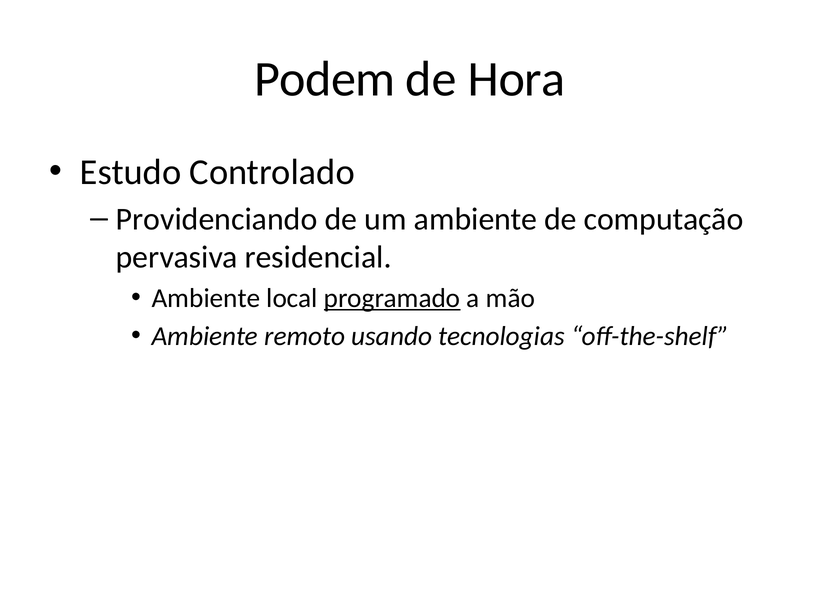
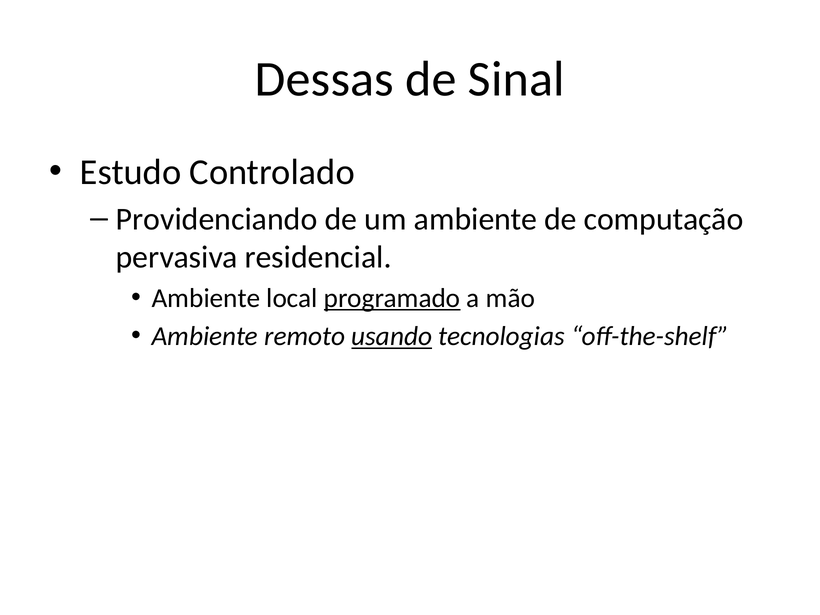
Podem: Podem -> Dessas
Hora: Hora -> Sinal
usando underline: none -> present
